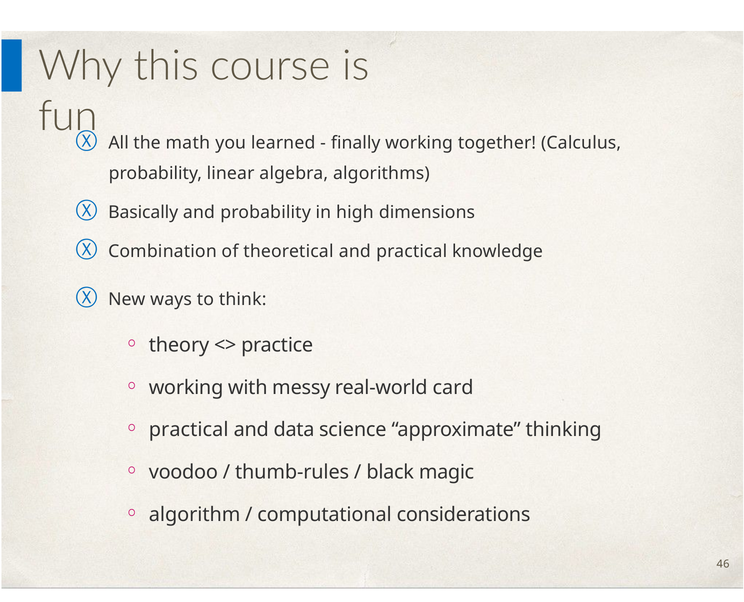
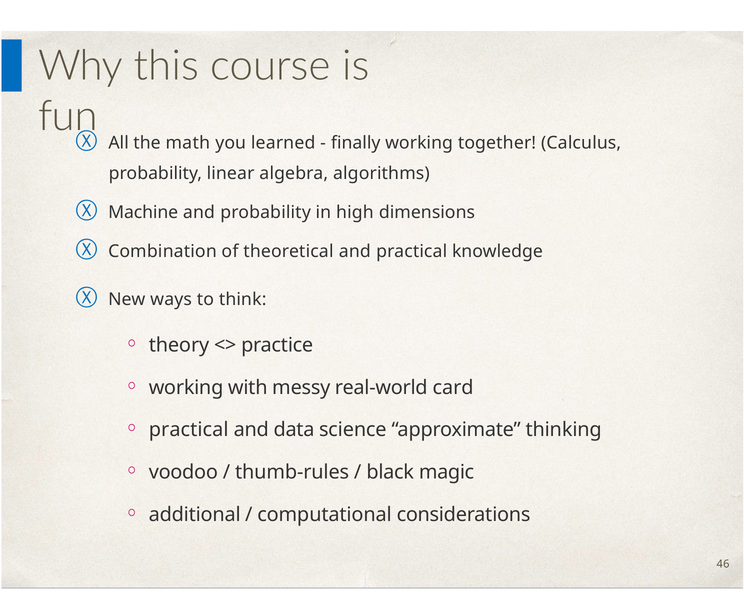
Basically: Basically -> Machine
algorithm: algorithm -> additional
